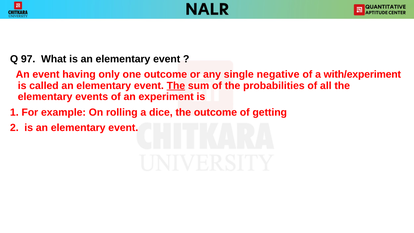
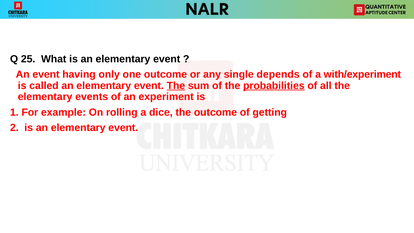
97: 97 -> 25
negative: negative -> depends
probabilities underline: none -> present
